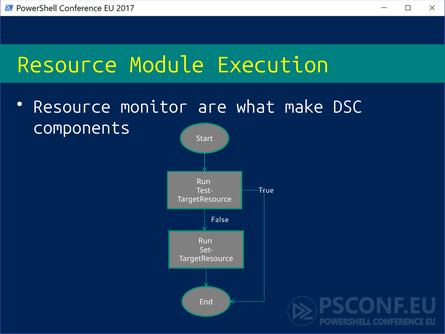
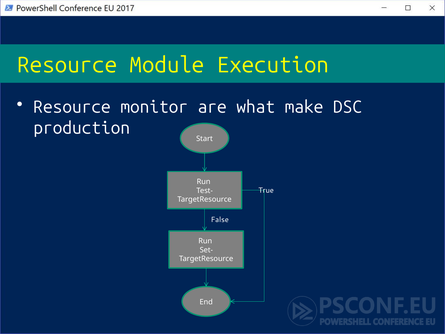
components: components -> production
